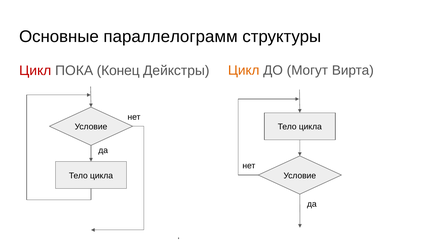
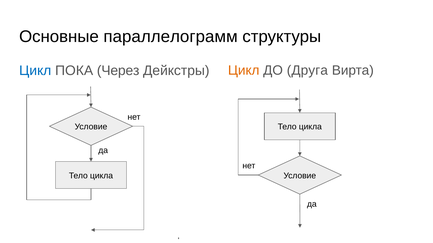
Могут: Могут -> Друга
Цикл at (35, 71) colour: red -> blue
Конец: Конец -> Через
